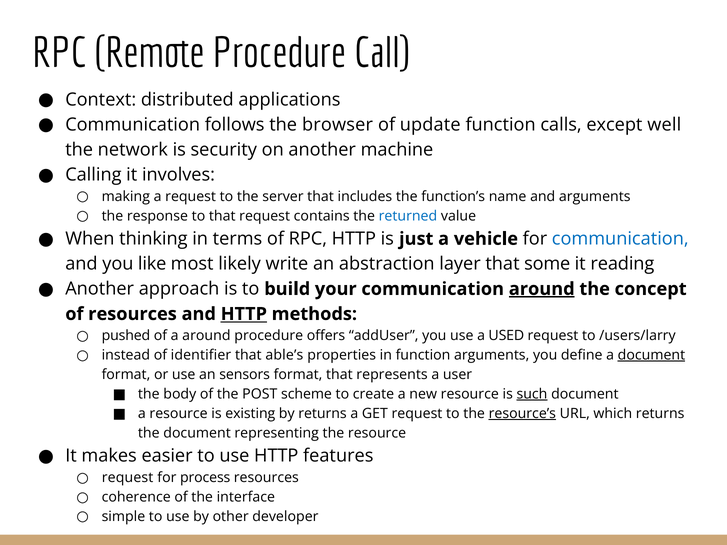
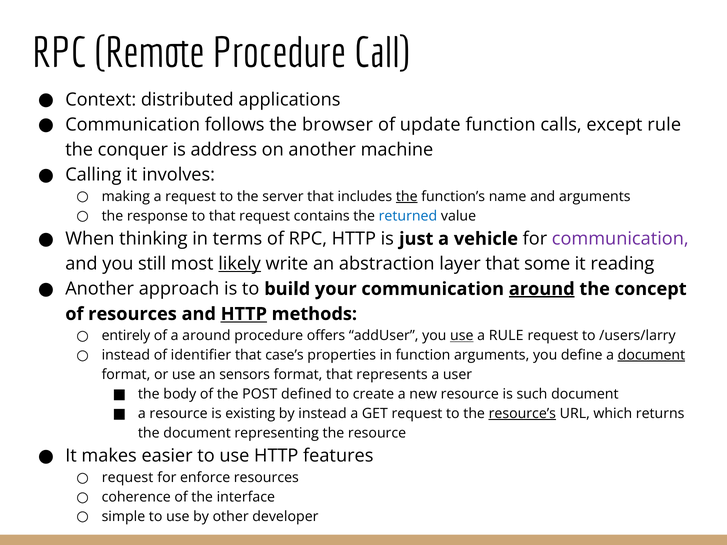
except well: well -> rule
network: network -> conquer
security: security -> address
the at (407, 196) underline: none -> present
communication at (620, 239) colour: blue -> purple
like: like -> still
likely underline: none -> present
pushed: pushed -> entirely
use at (462, 336) underline: none -> present
a USED: USED -> RULE
able’s: able’s -> case’s
scheme: scheme -> defined
such underline: present -> none
by returns: returns -> instead
process: process -> enforce
